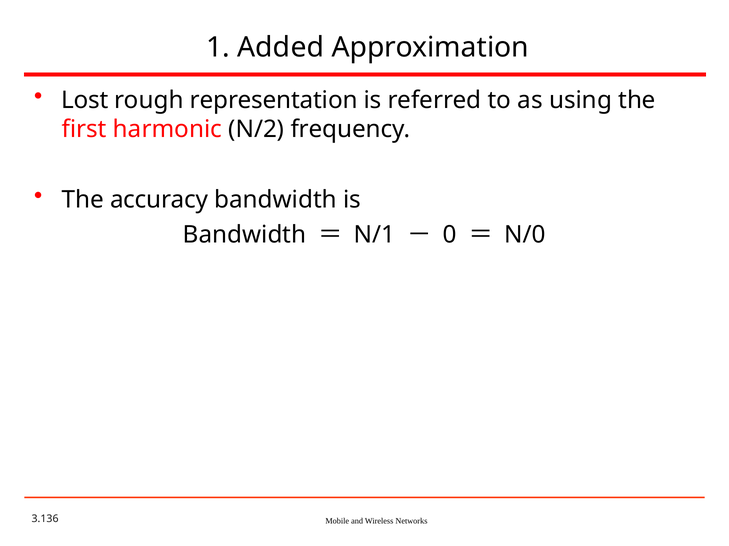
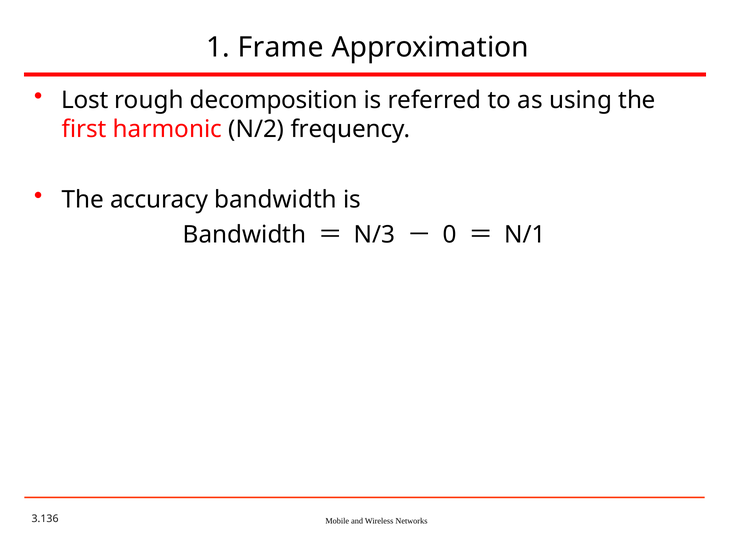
Added: Added -> Frame
representation: representation -> decomposition
N/1: N/1 -> N/3
N/0: N/0 -> N/1
